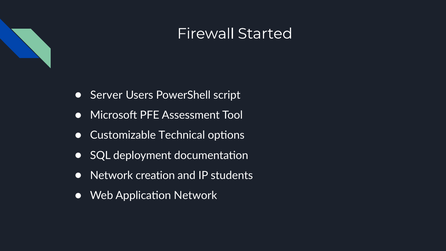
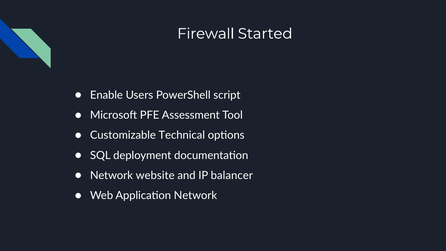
Server: Server -> Enable
creation: creation -> website
students: students -> balancer
